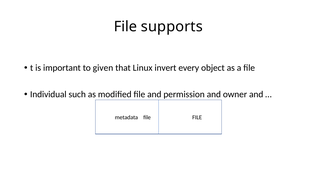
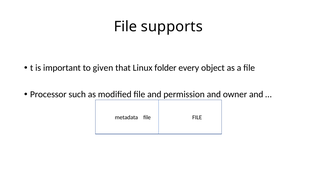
invert: invert -> folder
Individual: Individual -> Processor
